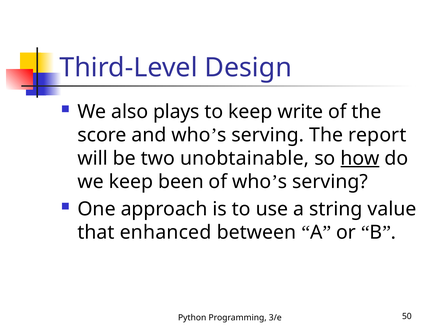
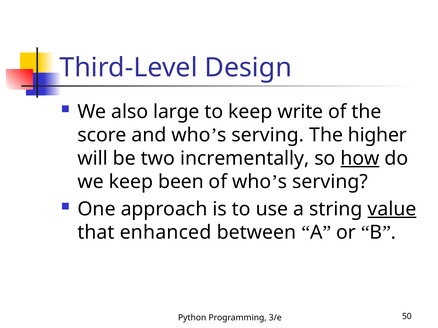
plays: plays -> large
report: report -> higher
unobtainable: unobtainable -> incrementally
value underline: none -> present
